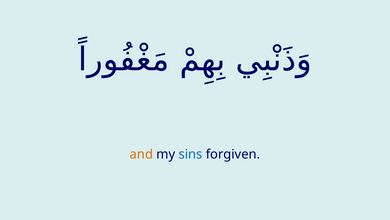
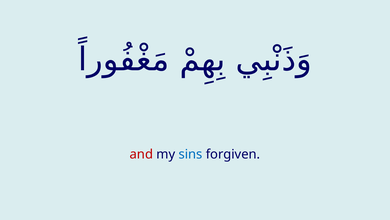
and colour: orange -> red
